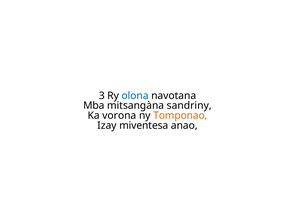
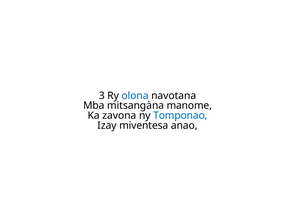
sandriny: sandriny -> manome
vorona: vorona -> zavona
Tomponao colour: orange -> blue
